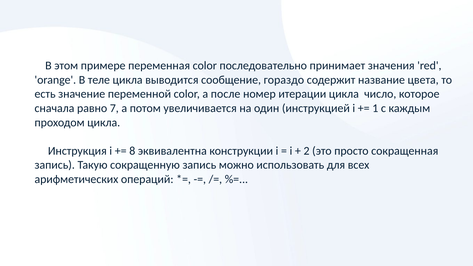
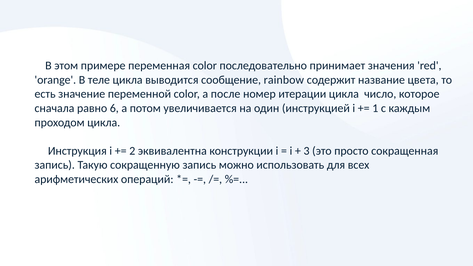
гораздо: гораздо -> rainbow
7: 7 -> 6
8: 8 -> 2
2: 2 -> 3
